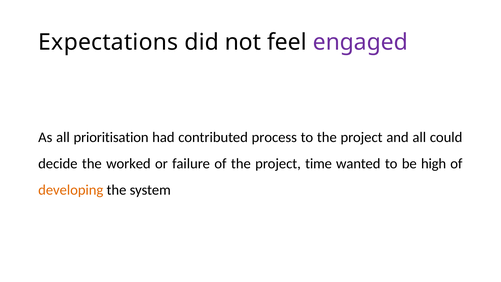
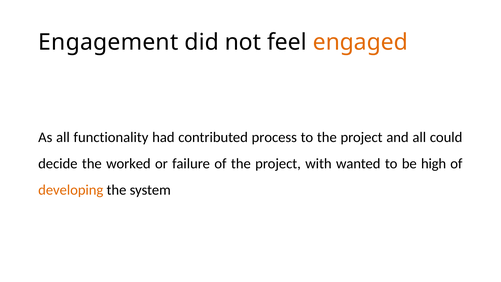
Expectations: Expectations -> Engagement
engaged colour: purple -> orange
prioritisation: prioritisation -> functionality
time: time -> with
